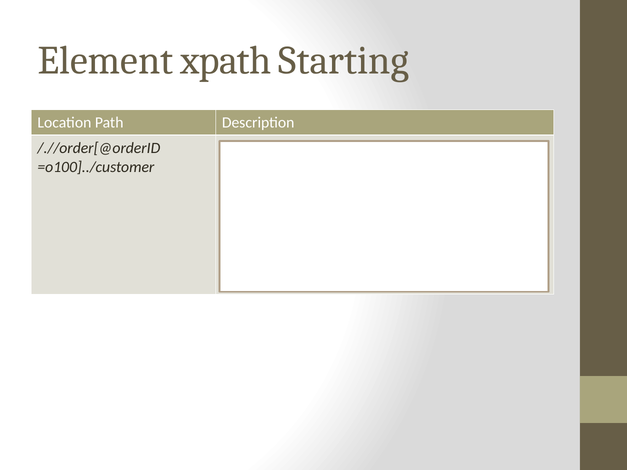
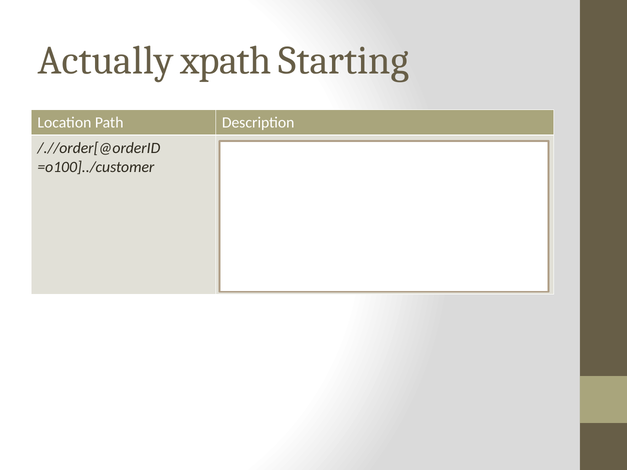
Element at (106, 61): Element -> Actually
